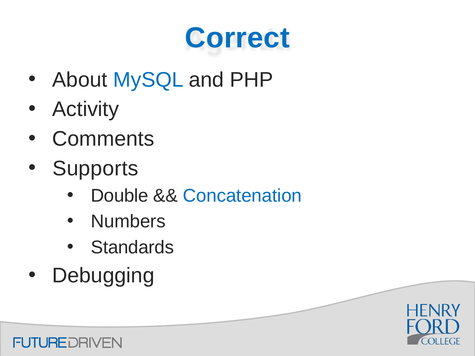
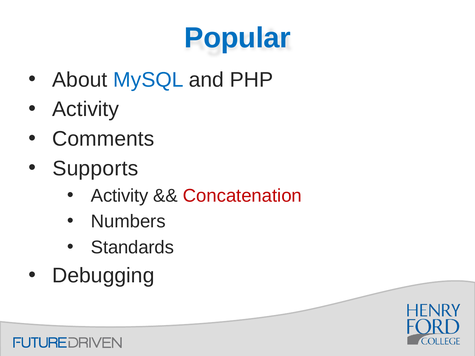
Correct: Correct -> Popular
Double at (120, 196): Double -> Activity
Concatenation colour: blue -> red
